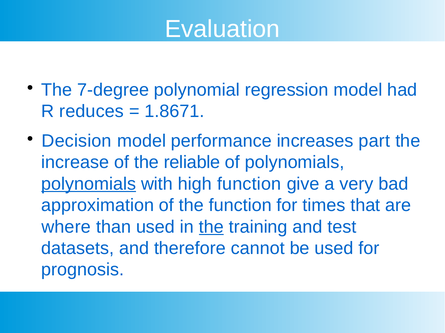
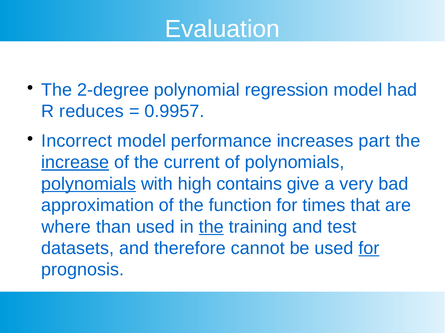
7-degree: 7-degree -> 2-degree
1.8671: 1.8671 -> 0.9957
Decision: Decision -> Incorrect
increase underline: none -> present
reliable: reliable -> current
high function: function -> contains
for at (369, 249) underline: none -> present
